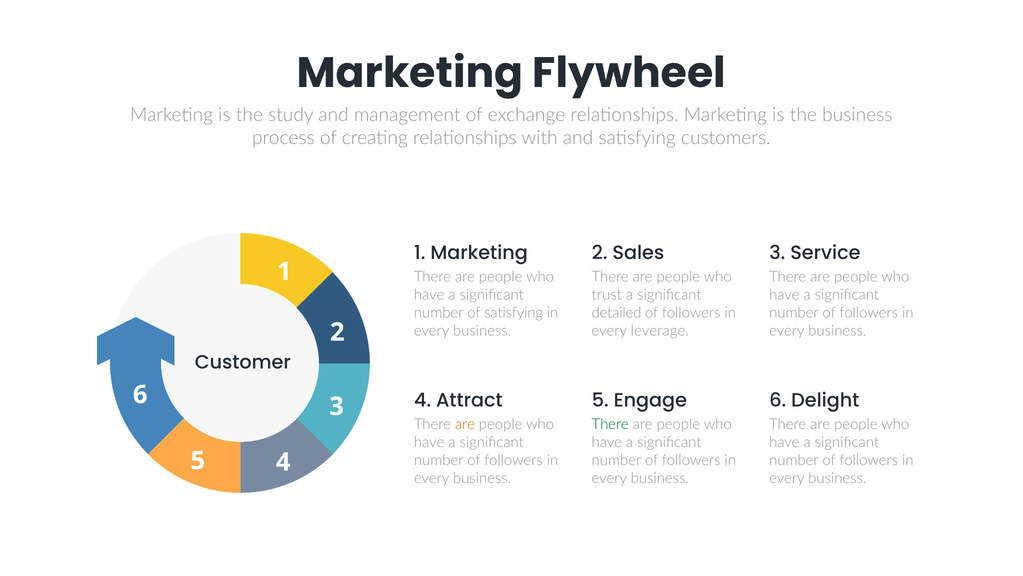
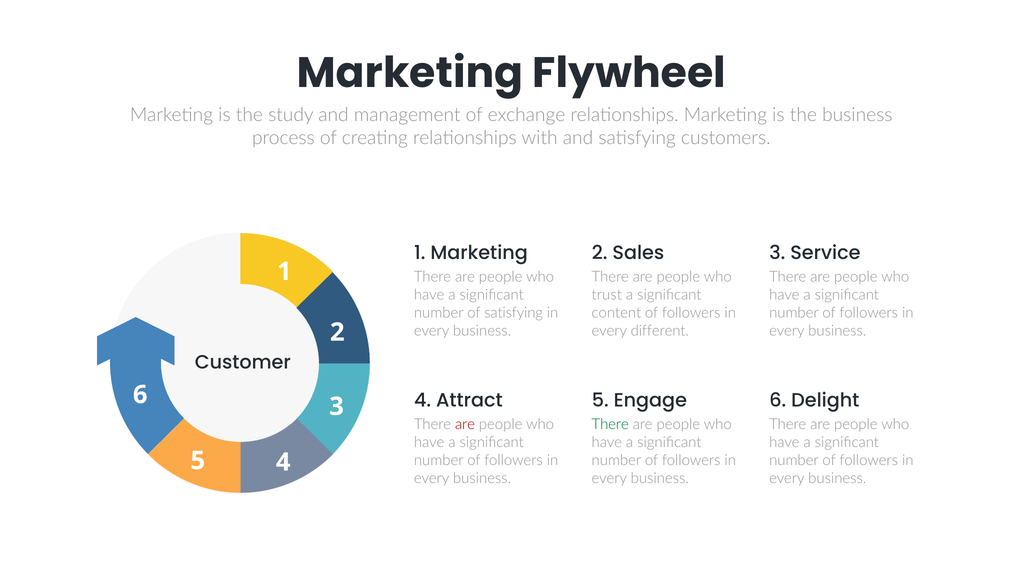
detailed: detailed -> content
leverage: leverage -> different
are at (465, 424) colour: orange -> red
